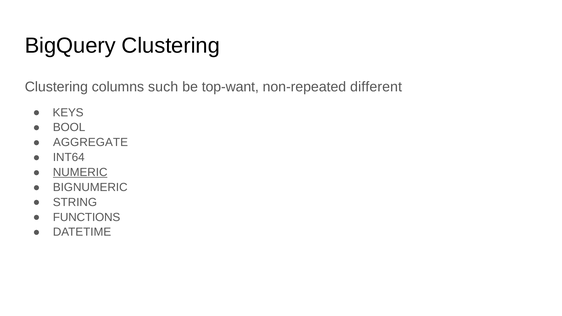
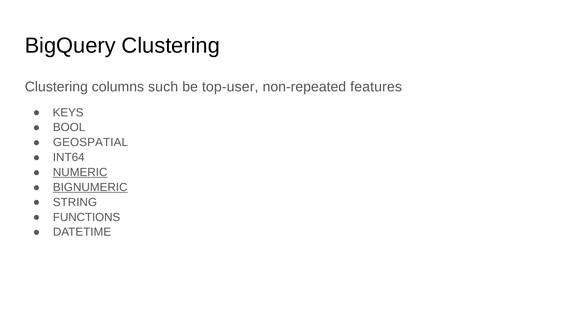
top-want: top-want -> top-user
different: different -> features
AGGREGATE: AGGREGATE -> GEOSPATIAL
BIGNUMERIC underline: none -> present
